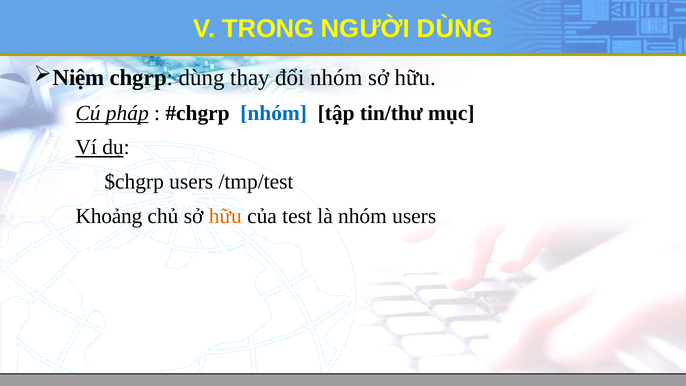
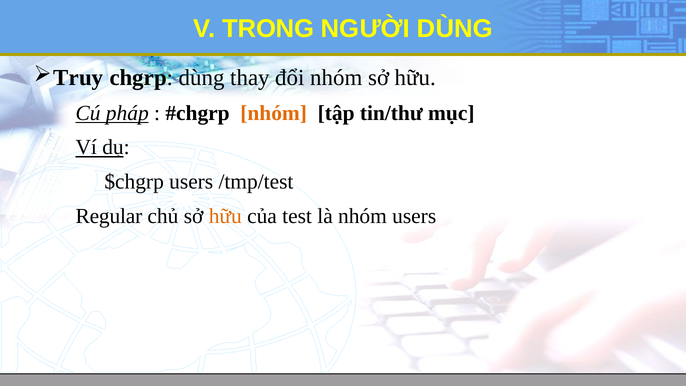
Niệm: Niệm -> Truy
nhóm at (274, 113) colour: blue -> orange
Khoảng: Khoảng -> Regular
